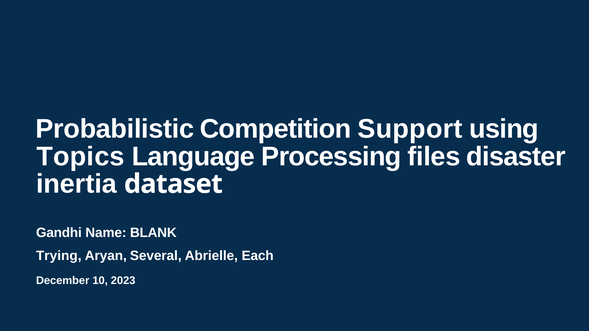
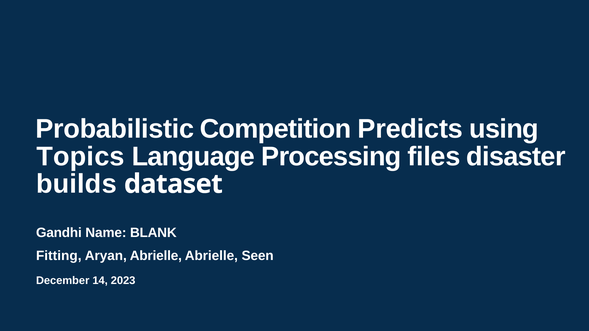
Support: Support -> Predicts
inertia: inertia -> builds
Trying: Trying -> Fitting
Aryan Several: Several -> Abrielle
Each: Each -> Seen
10: 10 -> 14
